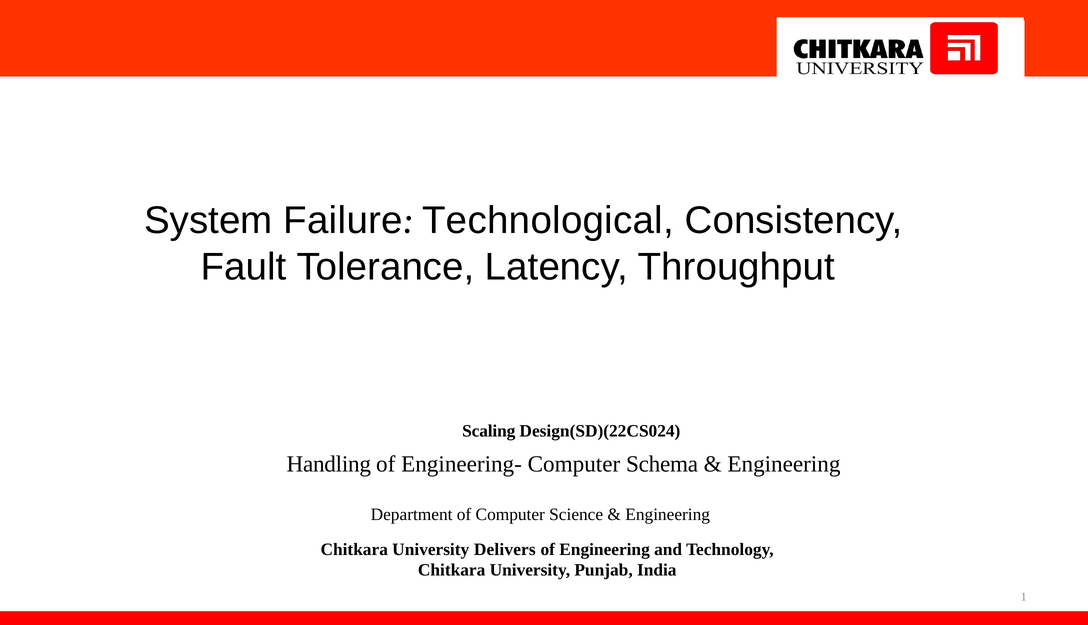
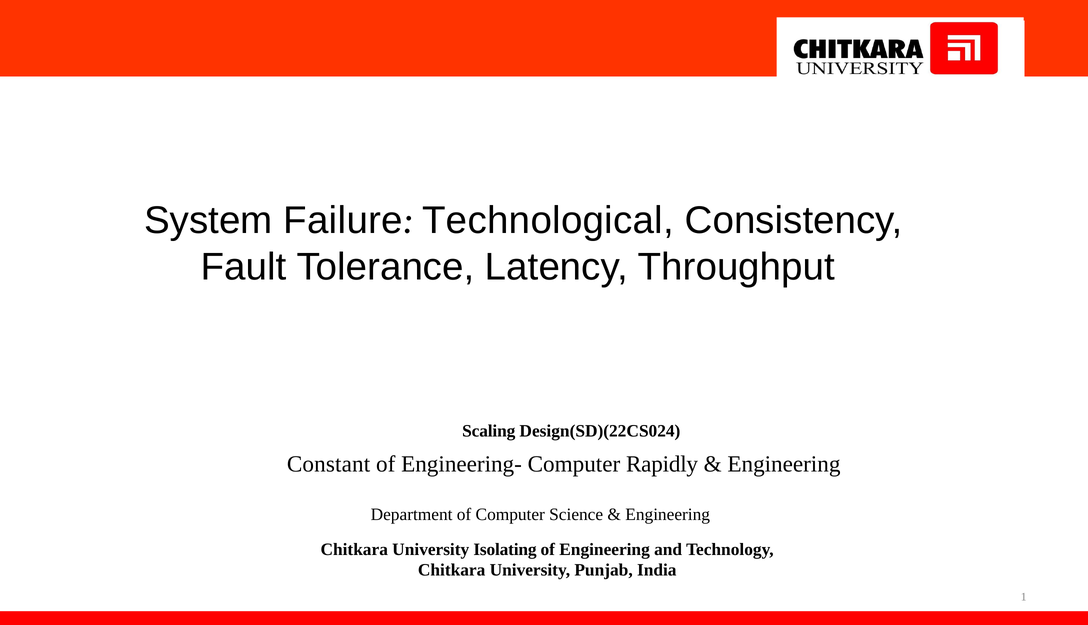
Handling: Handling -> Constant
Schema: Schema -> Rapidly
Delivers: Delivers -> Isolating
